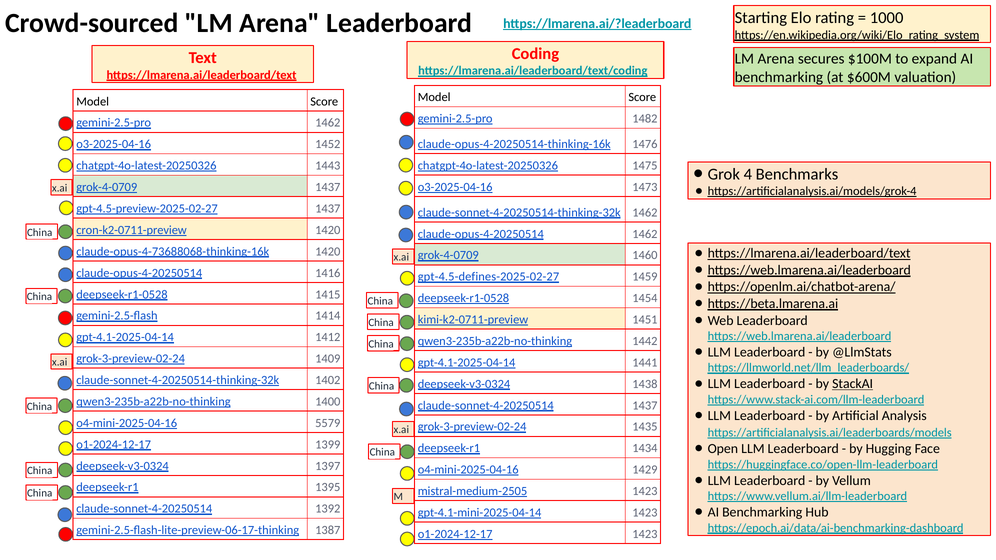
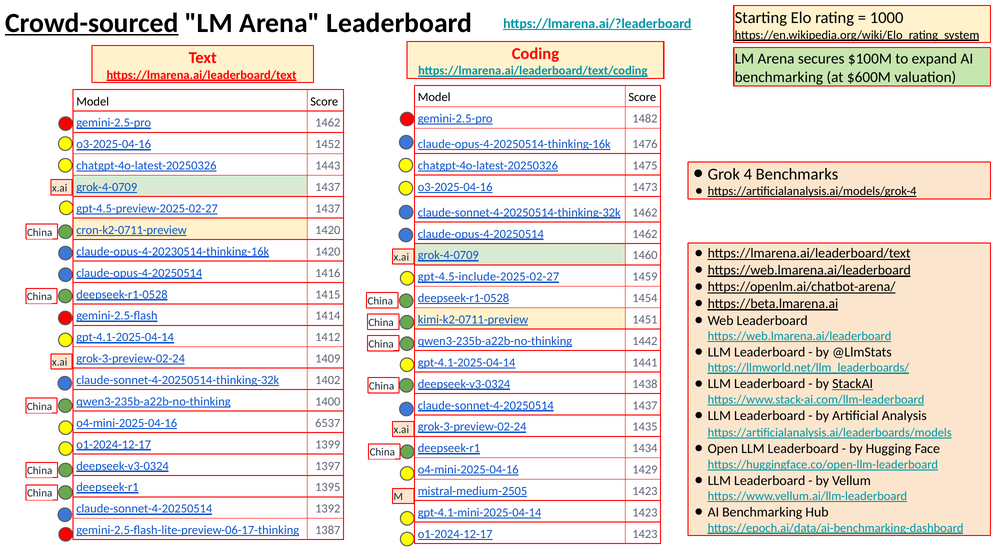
Crowd-sourced underline: none -> present
claude-opus-4-73688068-thinking-16k: claude-opus-4-73688068-thinking-16k -> claude-opus-4-20230514-thinking-16k
gpt-4.5-defines-2025-02-27: gpt-4.5-defines-2025-02-27 -> gpt-4.5-include-2025-02-27
5579: 5579 -> 6537
